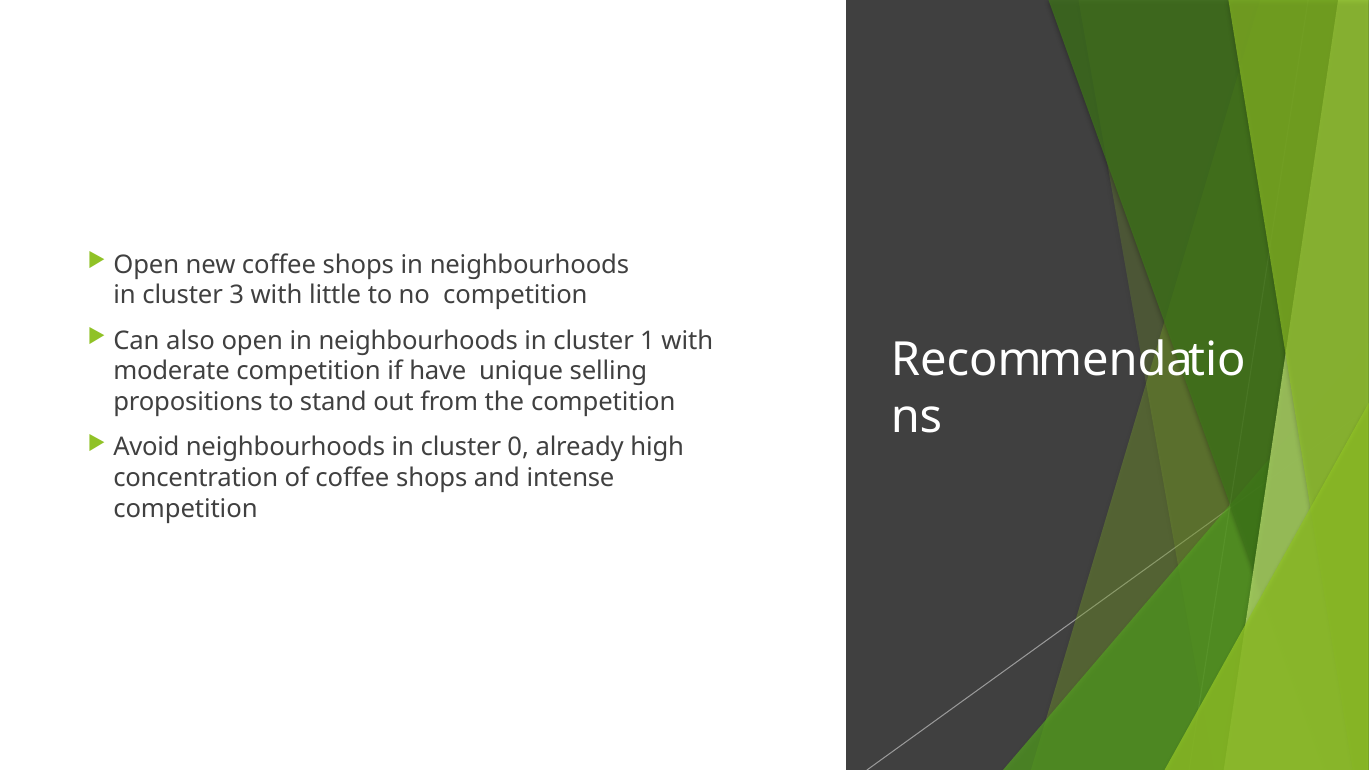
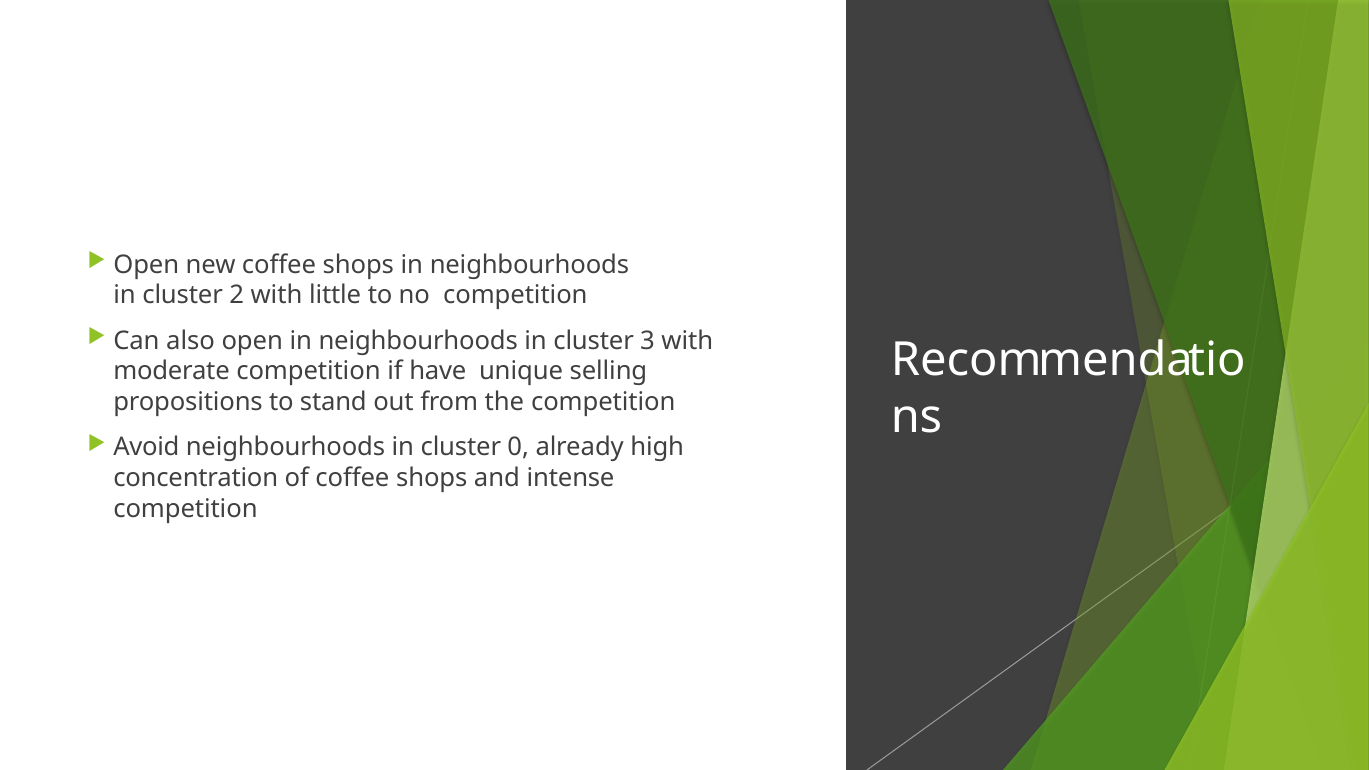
3: 3 -> 2
1: 1 -> 3
